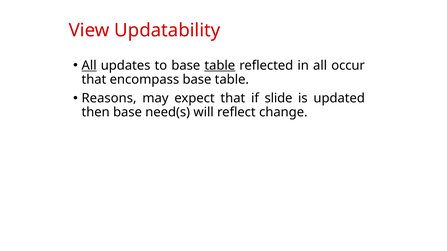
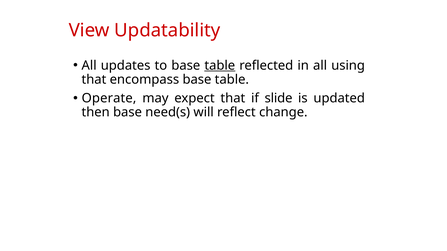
All at (89, 66) underline: present -> none
occur: occur -> using
Reasons: Reasons -> Operate
